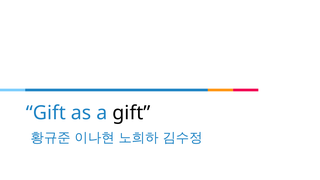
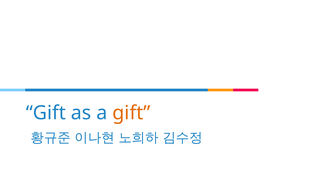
gift at (131, 113) colour: black -> orange
